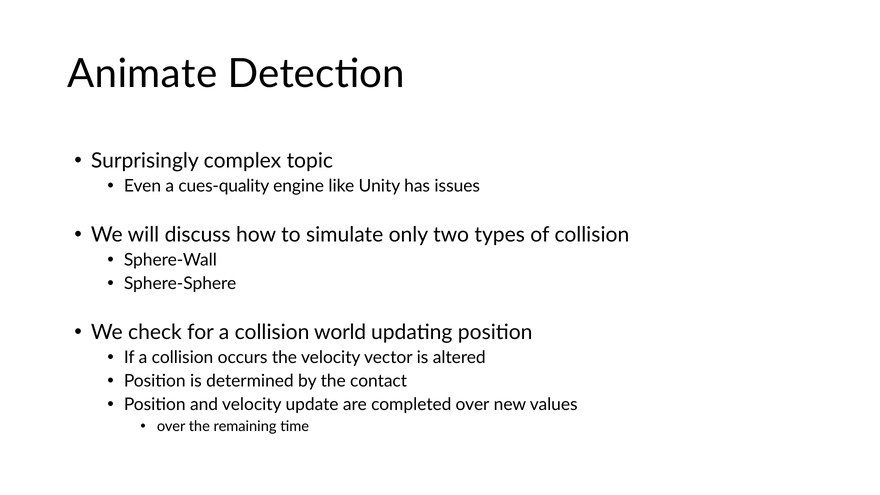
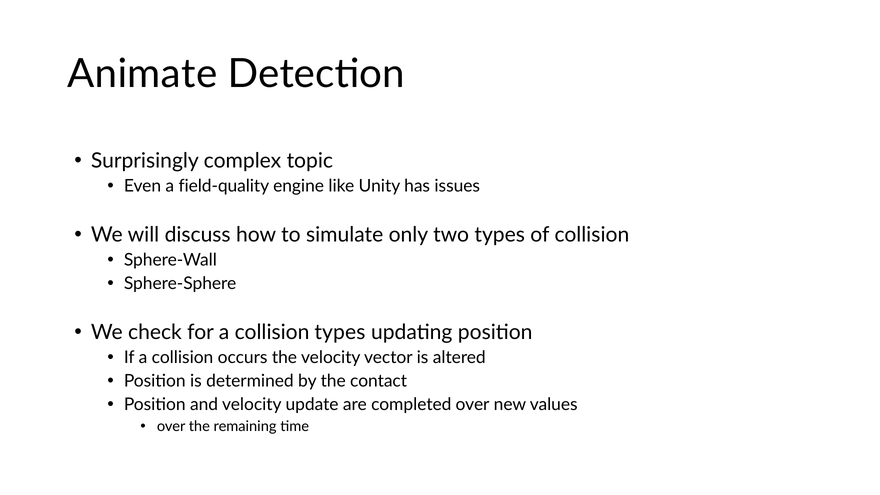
cues-quality: cues-quality -> field-quality
collision world: world -> types
